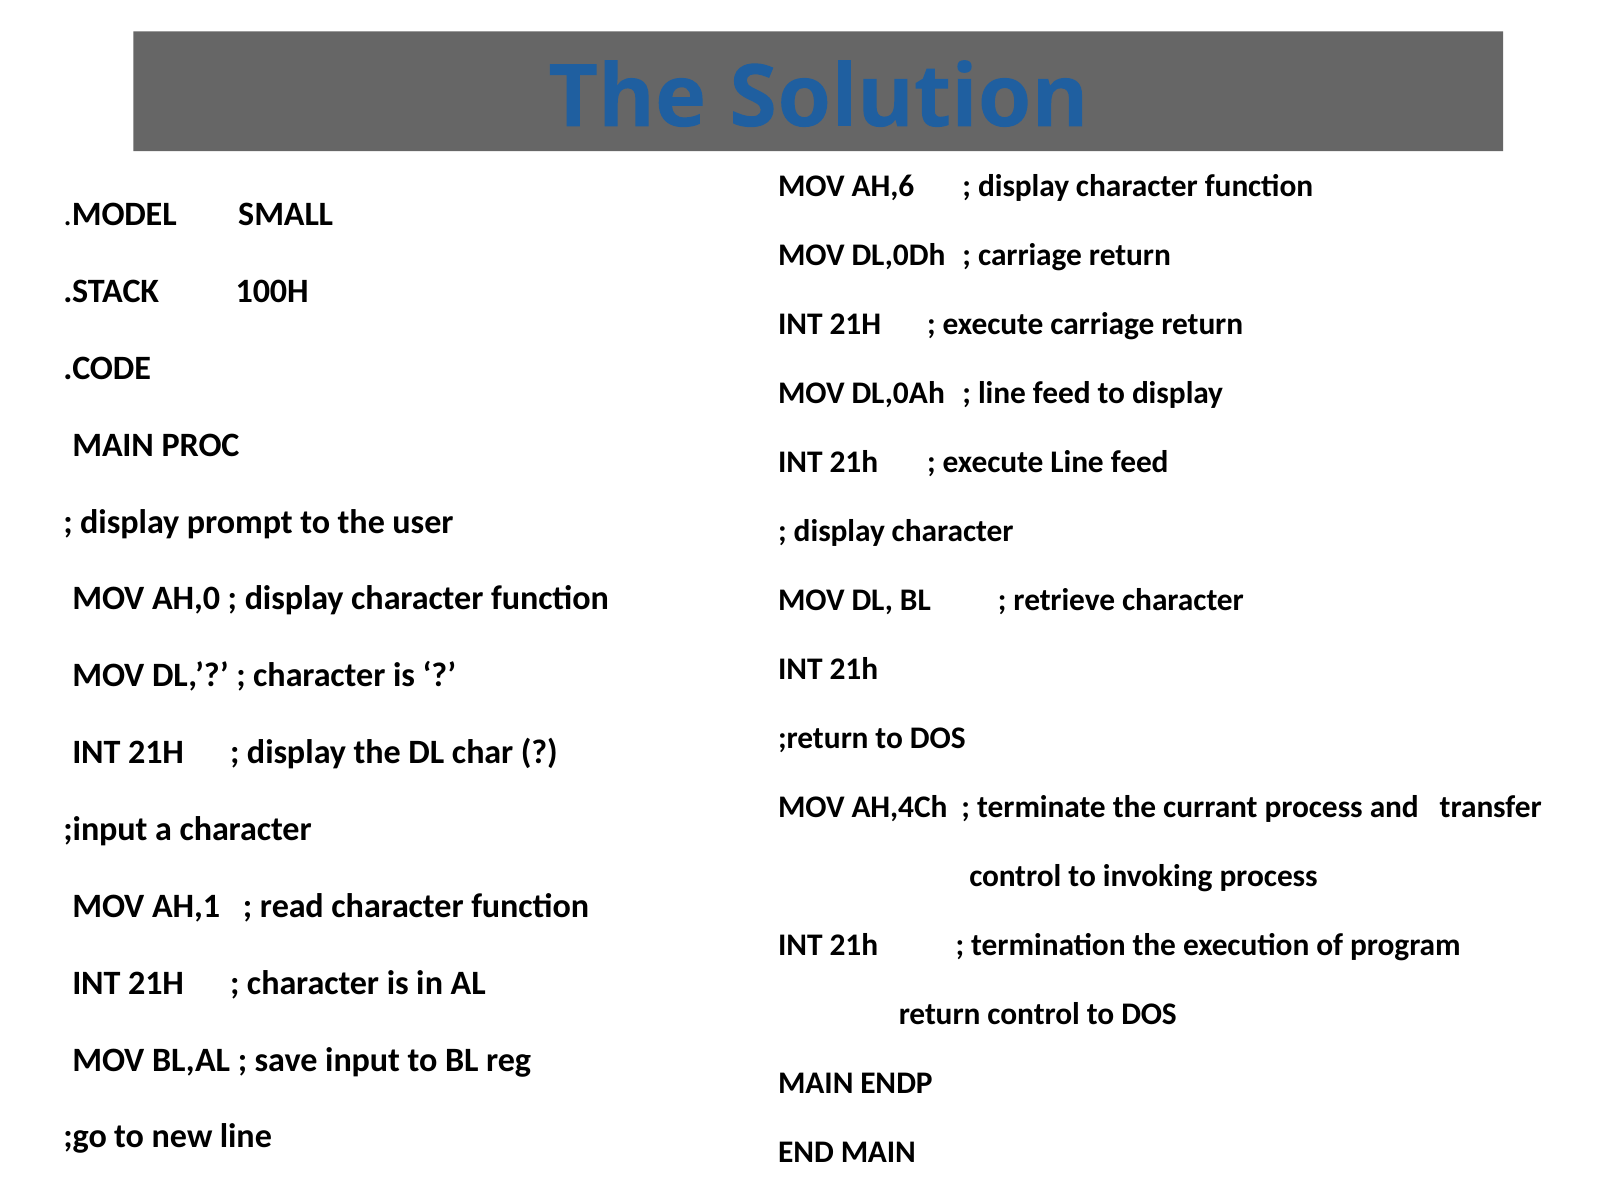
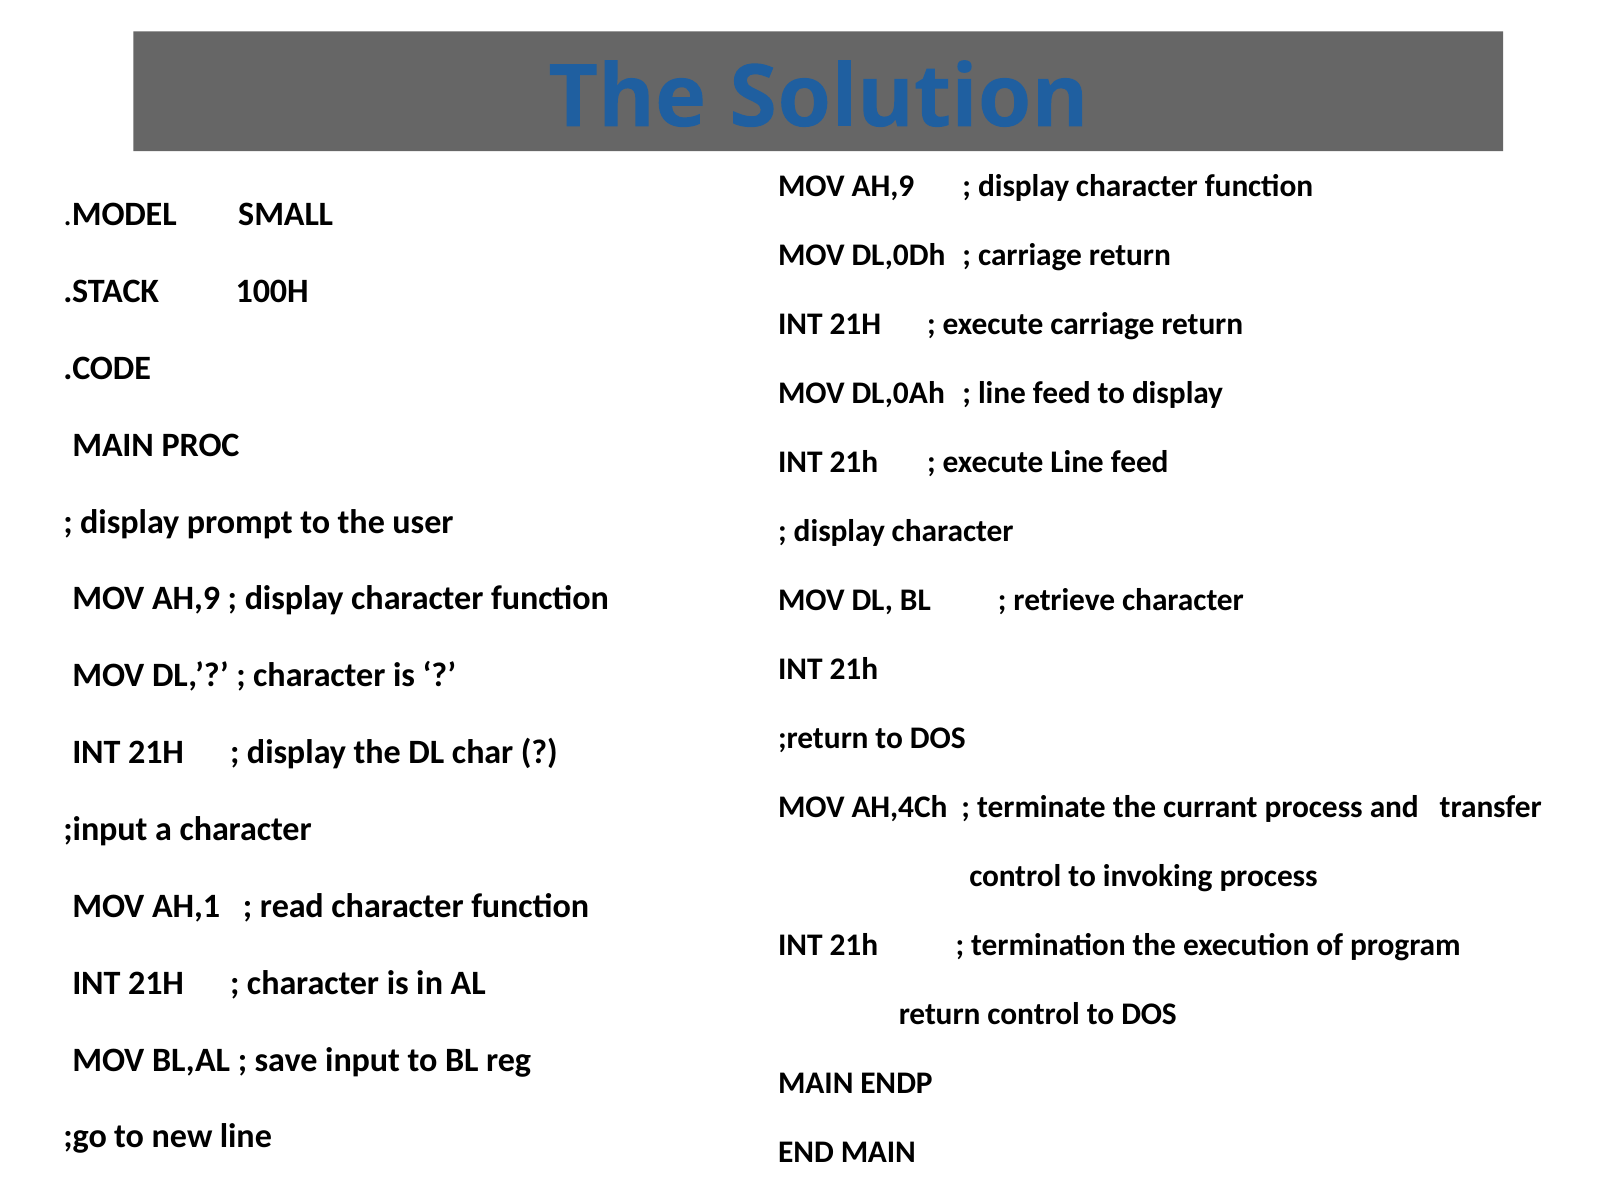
AH,6 at (883, 187): AH,6 -> AH,9
AH,0 at (186, 599): AH,0 -> AH,9
